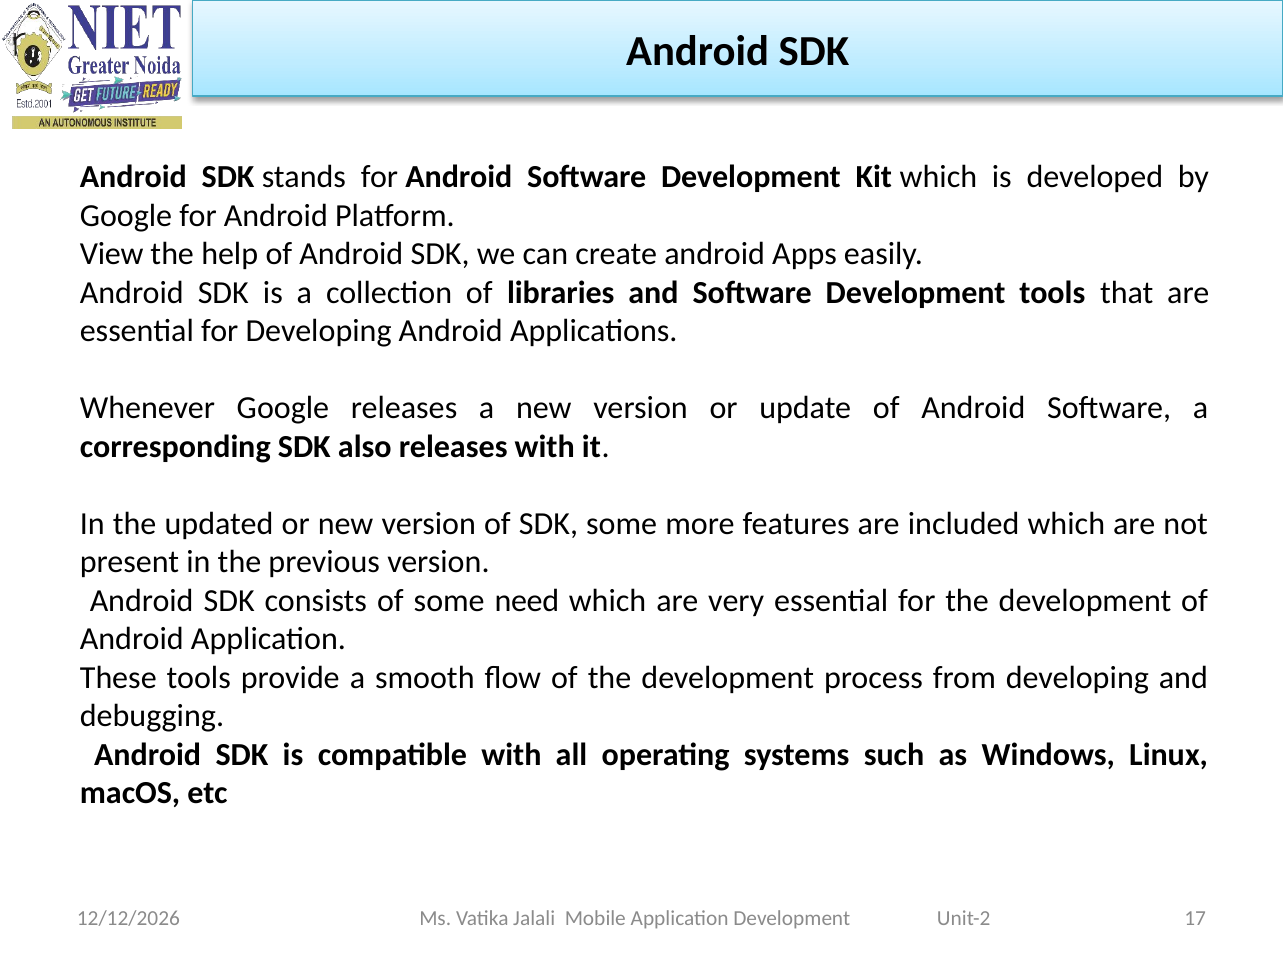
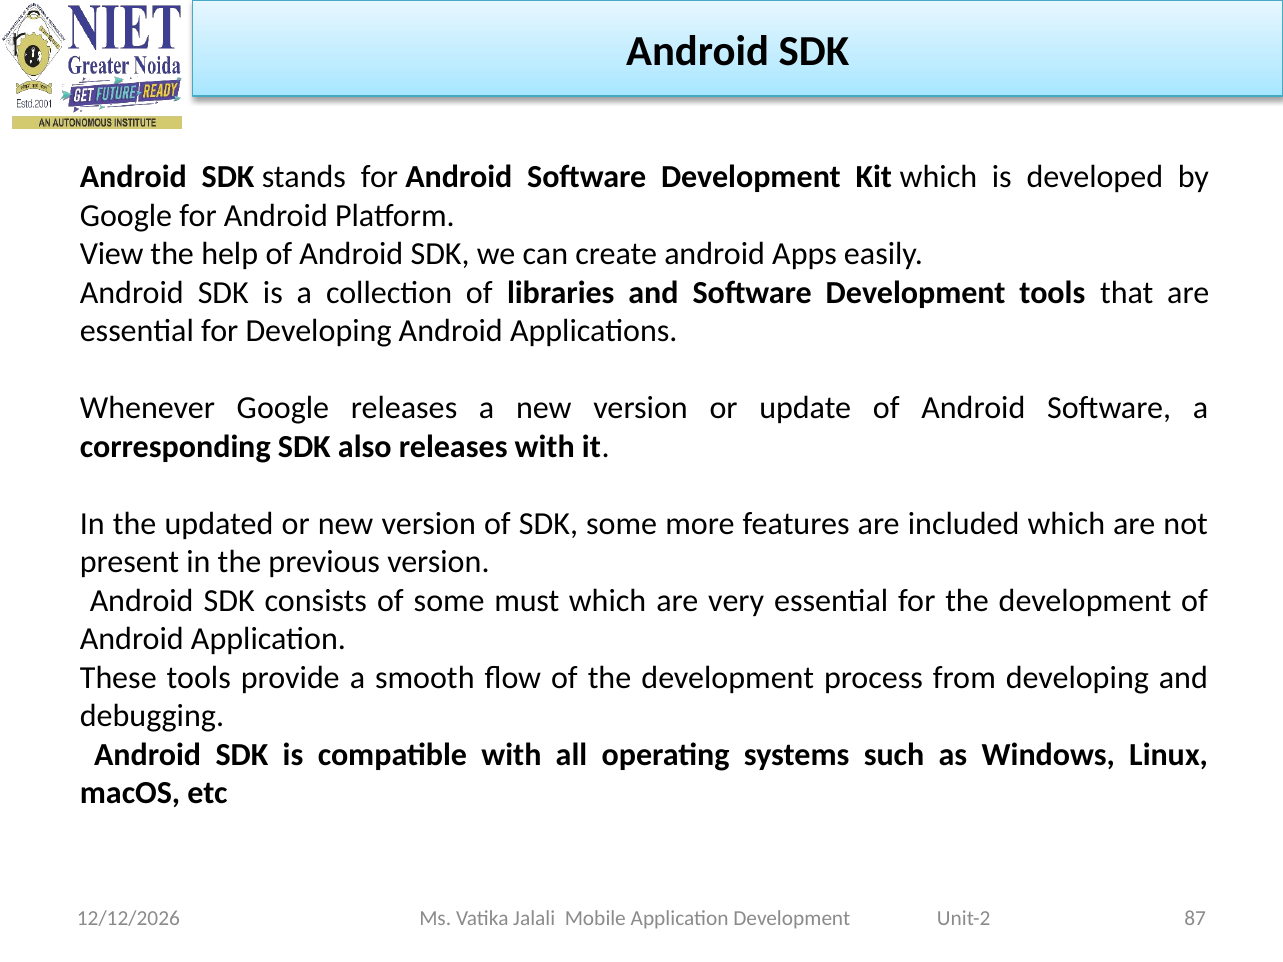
need: need -> must
17: 17 -> 87
